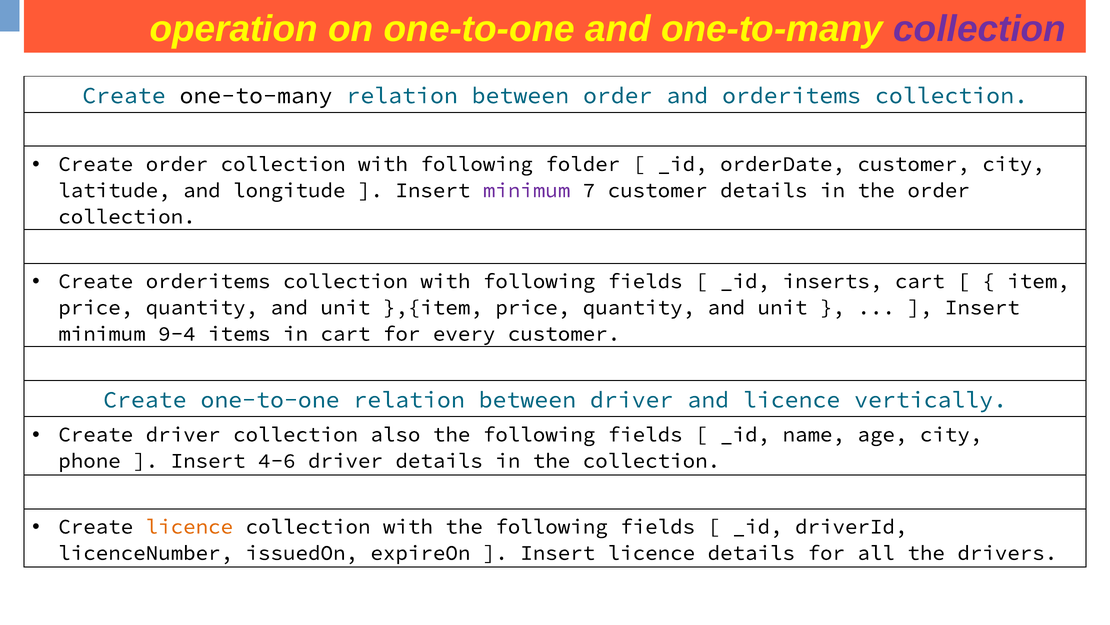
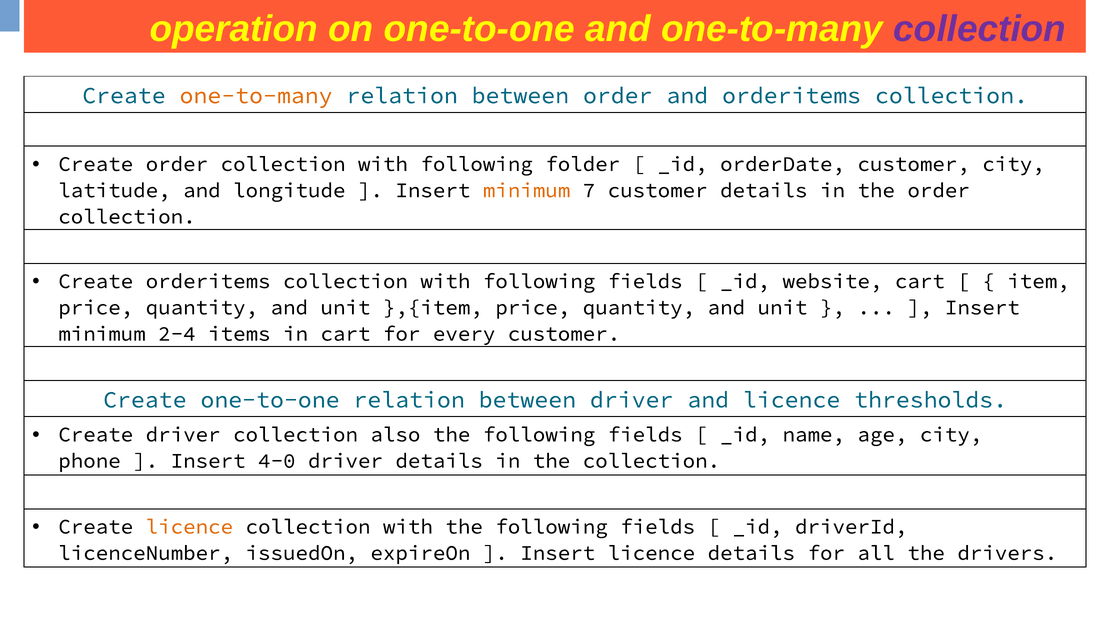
one-to-many at (256, 95) colour: black -> orange
minimum at (527, 190) colour: purple -> orange
inserts: inserts -> website
9-4: 9-4 -> 2-4
vertically: vertically -> thresholds
4-6: 4-6 -> 4-0
